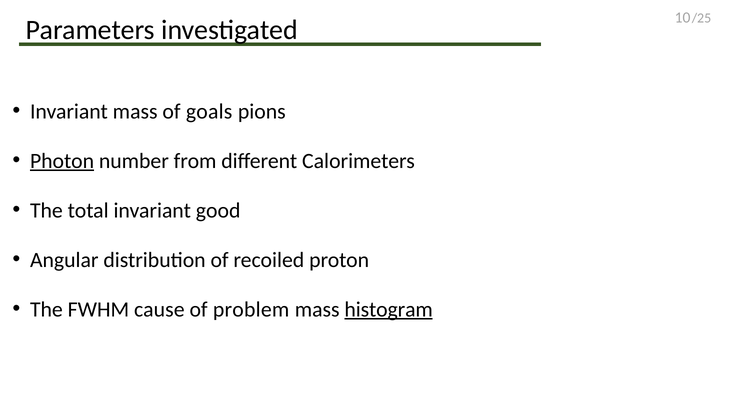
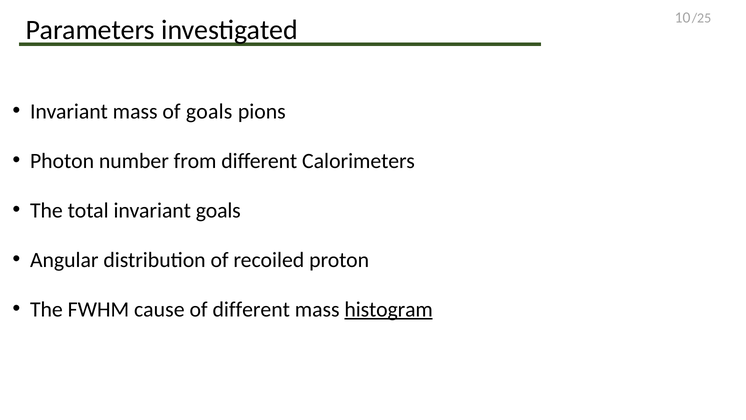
Photon underline: present -> none
invariant good: good -> goals
of problem: problem -> different
